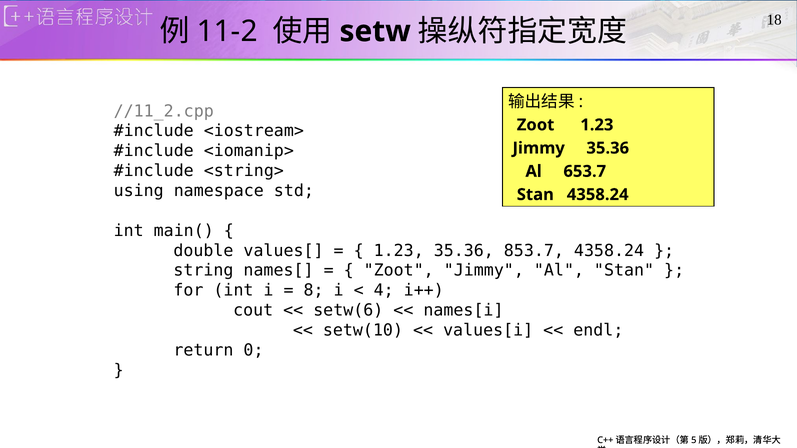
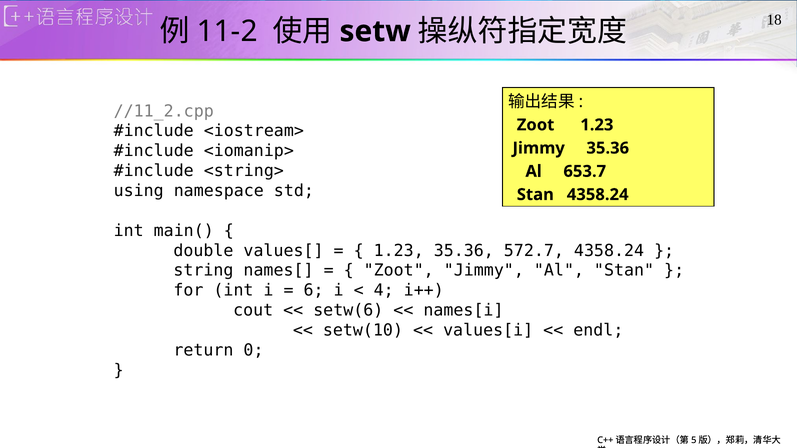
853.7: 853.7 -> 572.7
8: 8 -> 6
